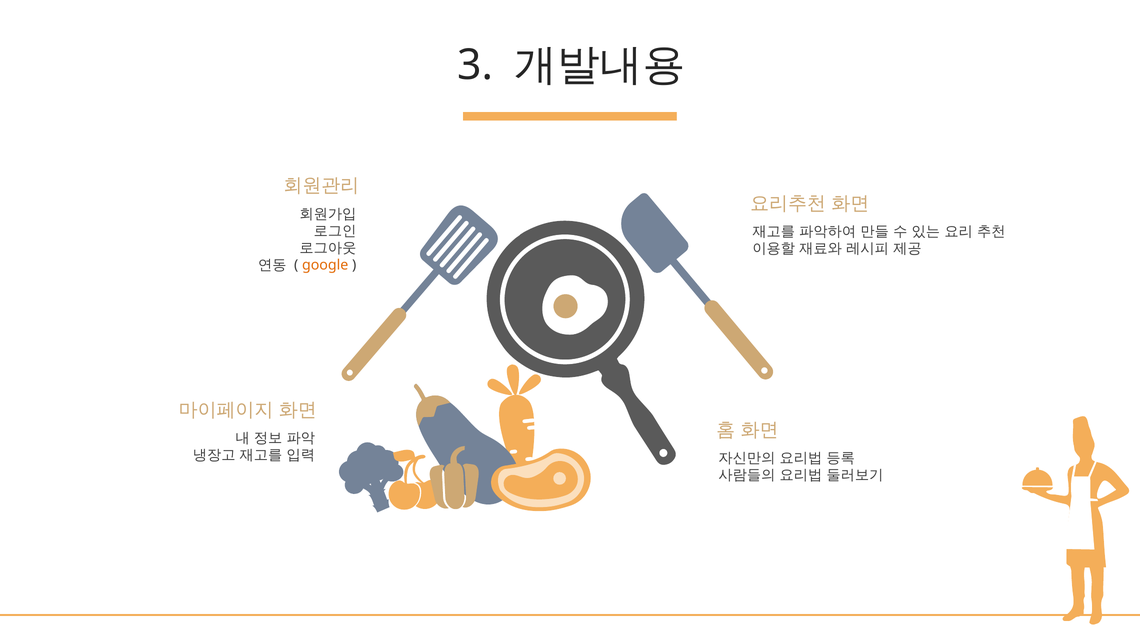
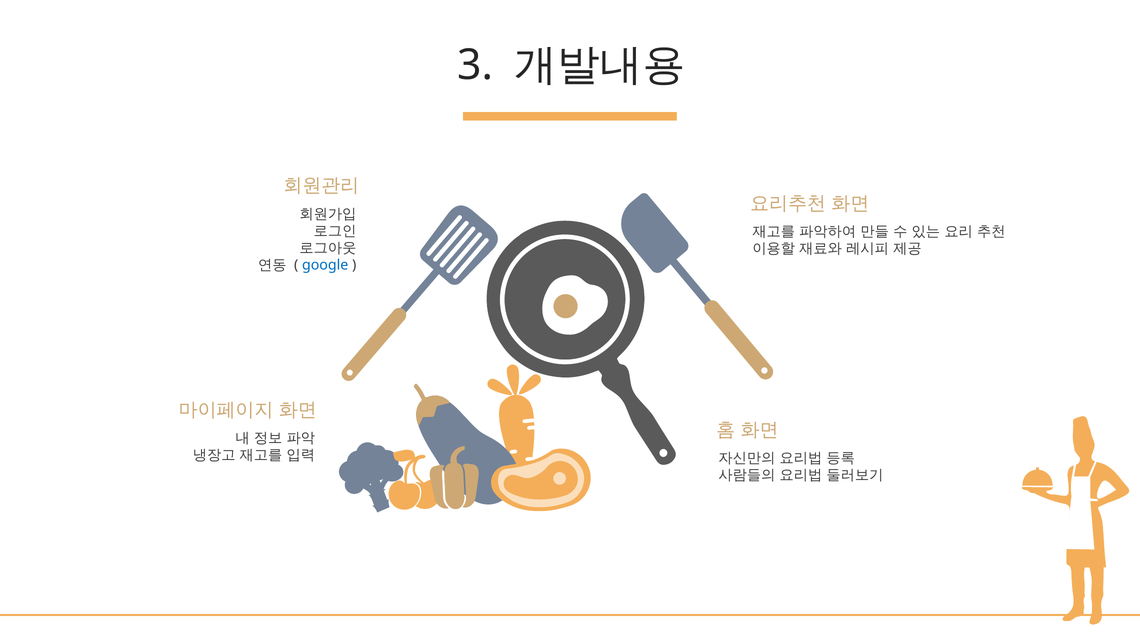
google colour: orange -> blue
